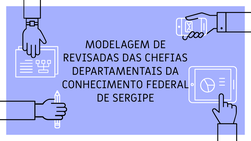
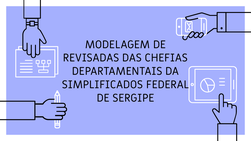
CONHECIMENTO: CONHECIMENTO -> SIMPLIFICADOS
